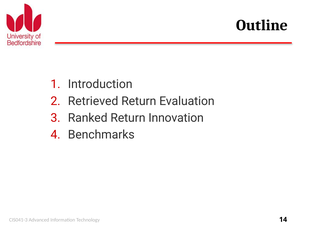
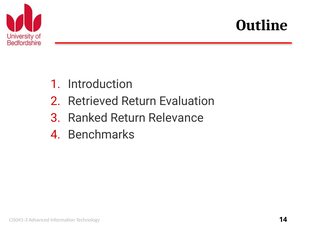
Innovation: Innovation -> Relevance
